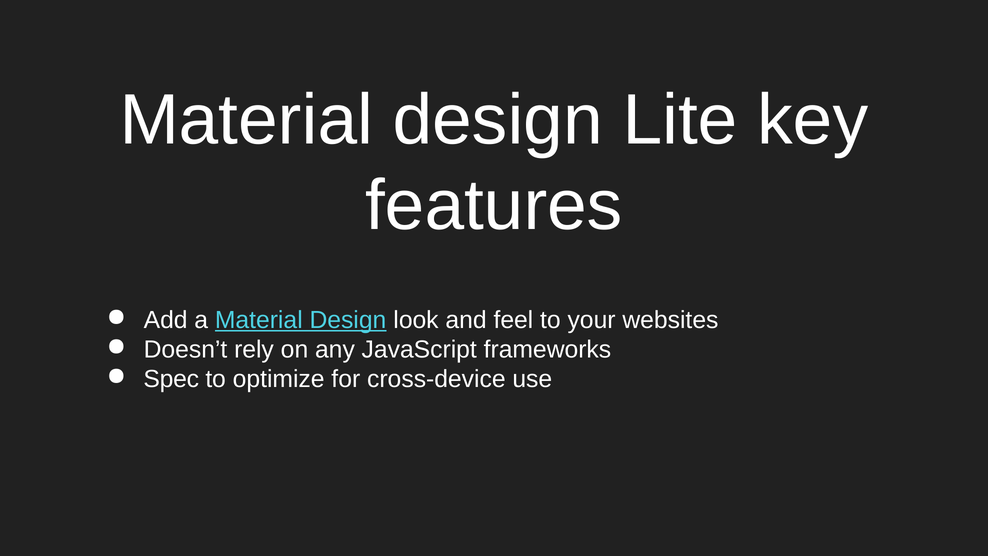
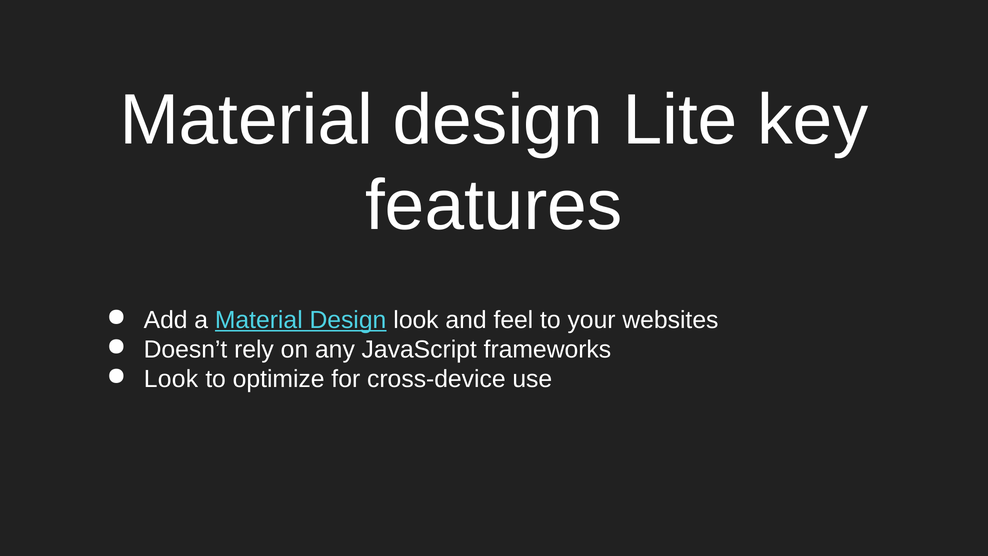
Spec at (171, 379): Spec -> Look
